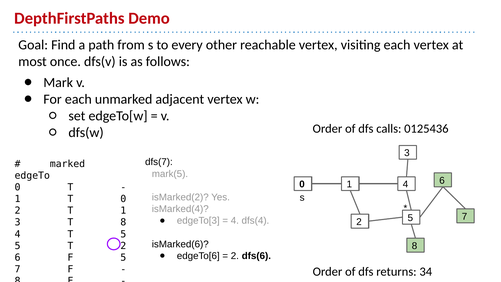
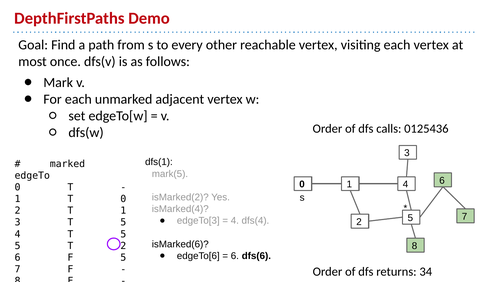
dfs(7: dfs(7 -> dfs(1
3 T 8: 8 -> 5
2 at (235, 256): 2 -> 6
